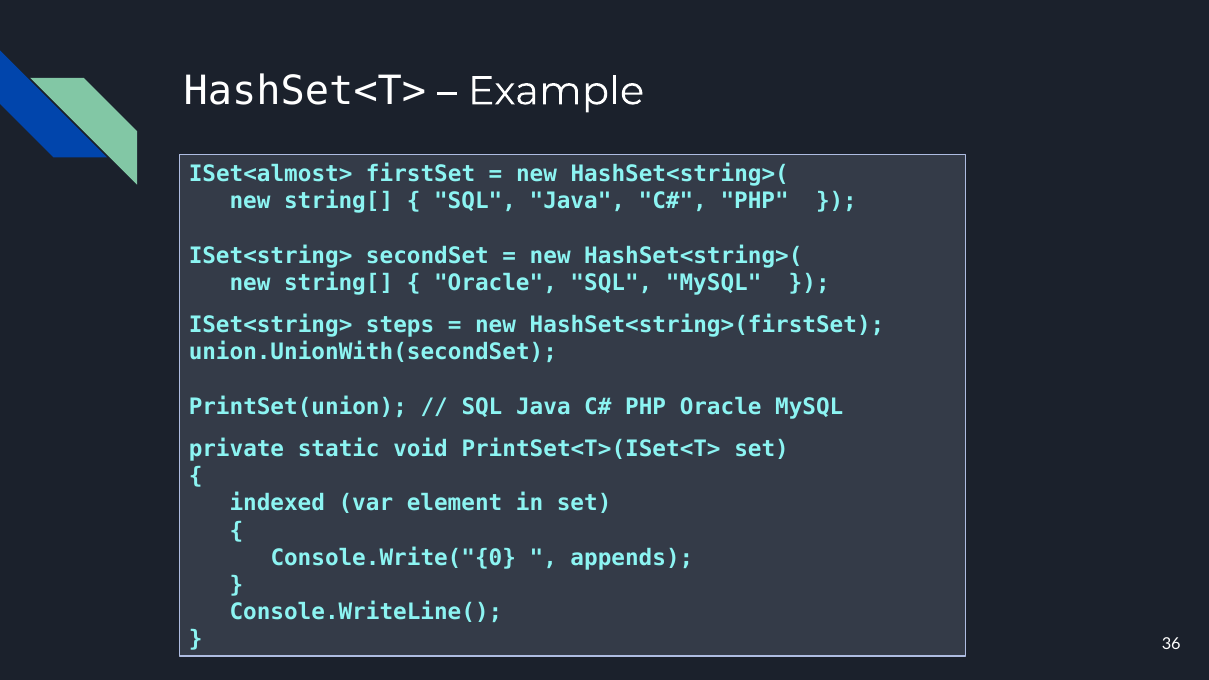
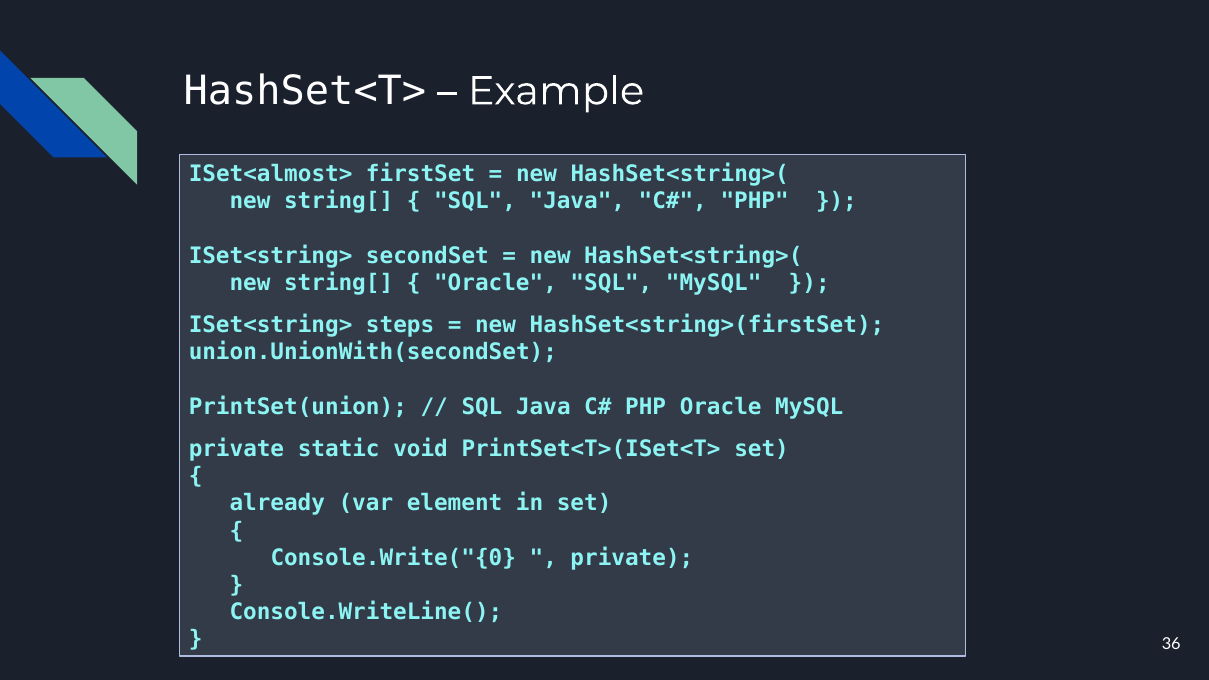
indexed: indexed -> already
appends at (632, 558): appends -> private
